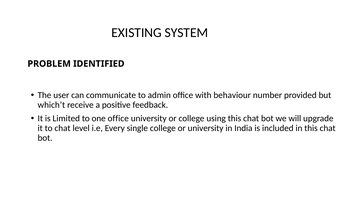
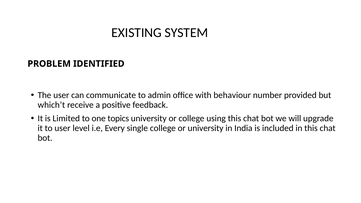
one office: office -> topics
to chat: chat -> user
